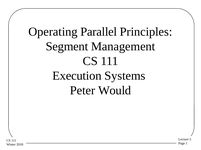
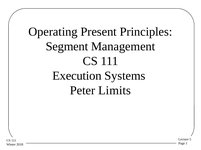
Parallel: Parallel -> Present
Would: Would -> Limits
